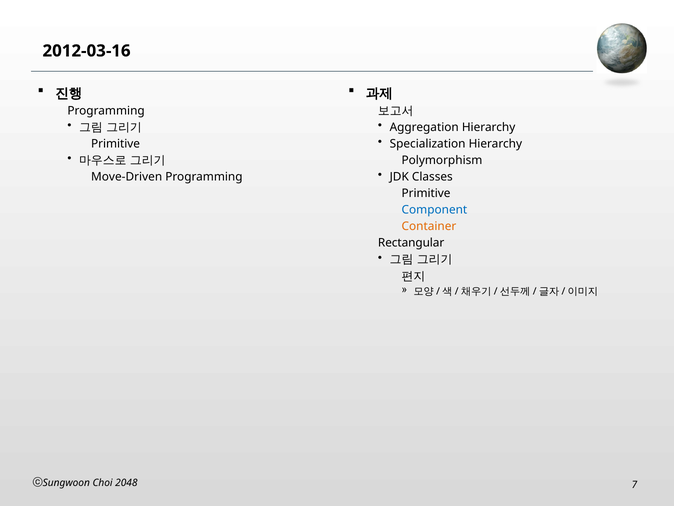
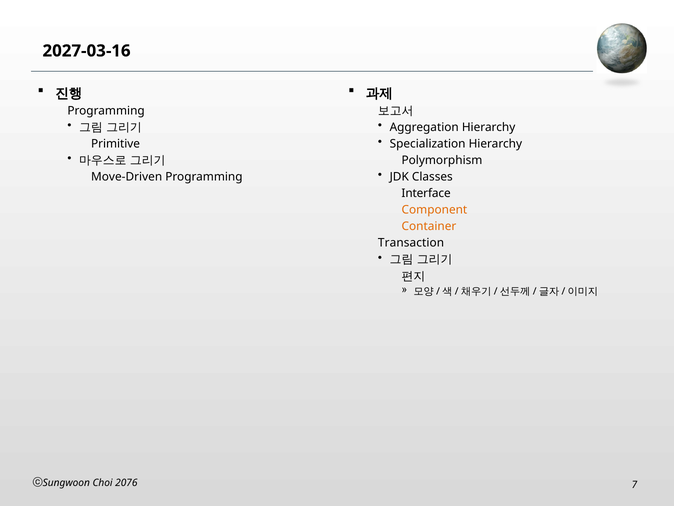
2012-03-16: 2012-03-16 -> 2027-03-16
Primitive at (426, 193): Primitive -> Interface
Component colour: blue -> orange
Rectangular: Rectangular -> Transaction
2048: 2048 -> 2076
